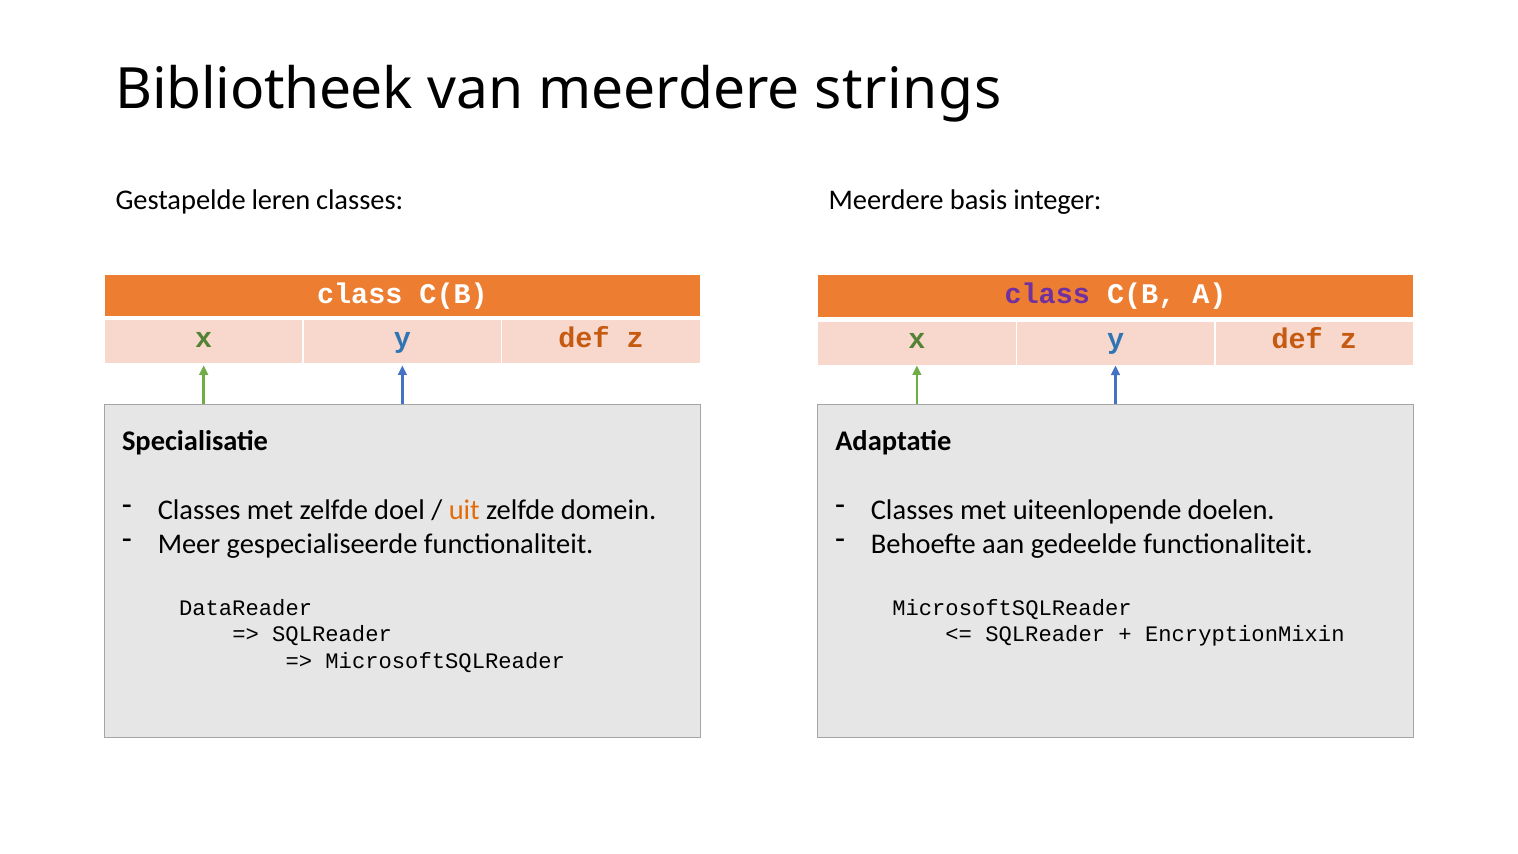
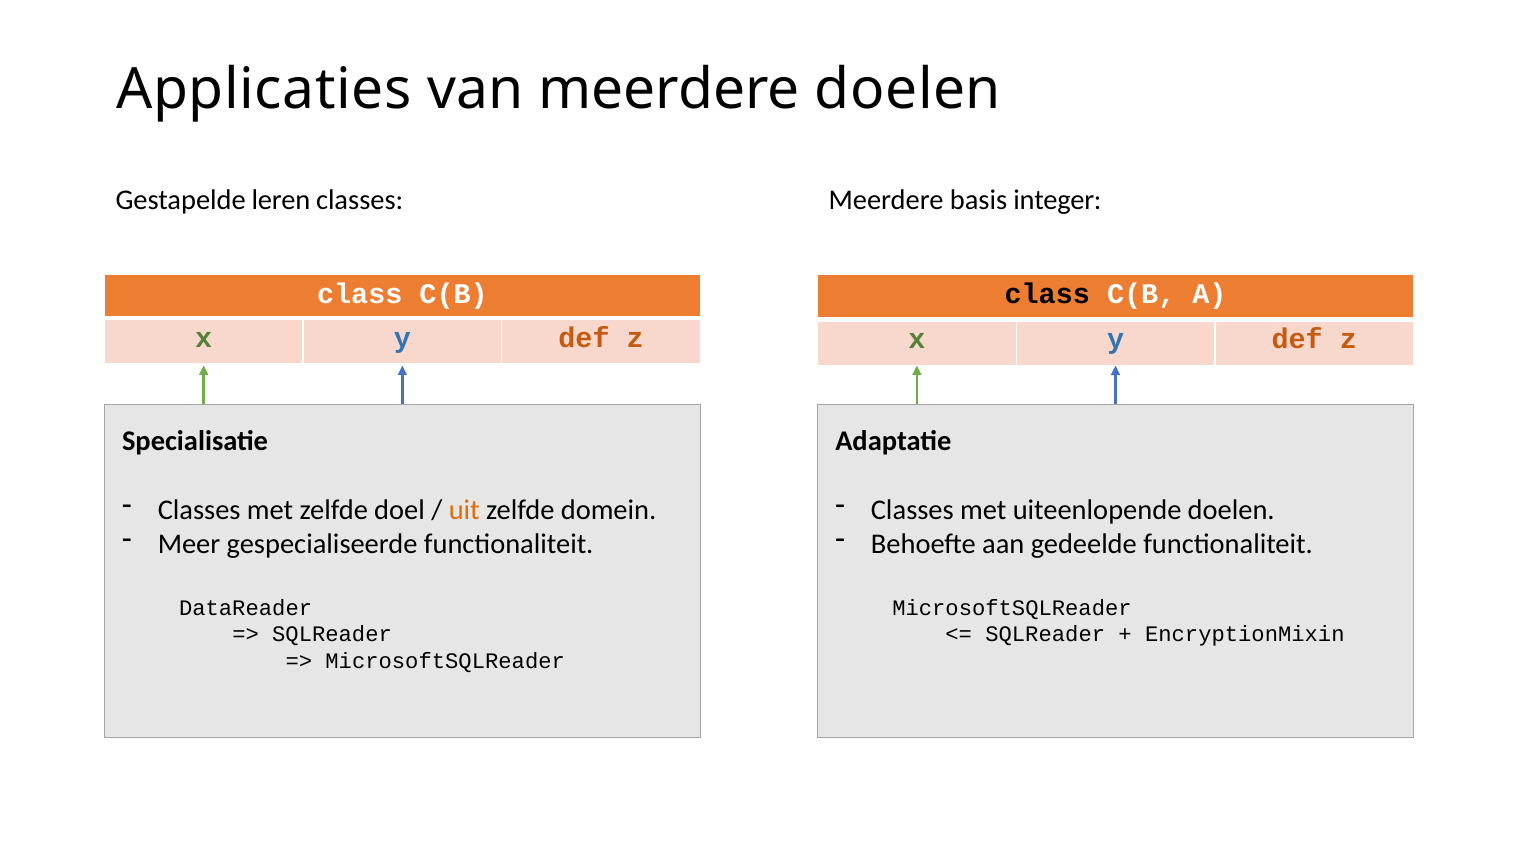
Bibliotheek: Bibliotheek -> Applicaties
meerdere strings: strings -> doelen
class at (1047, 294) colour: purple -> black
